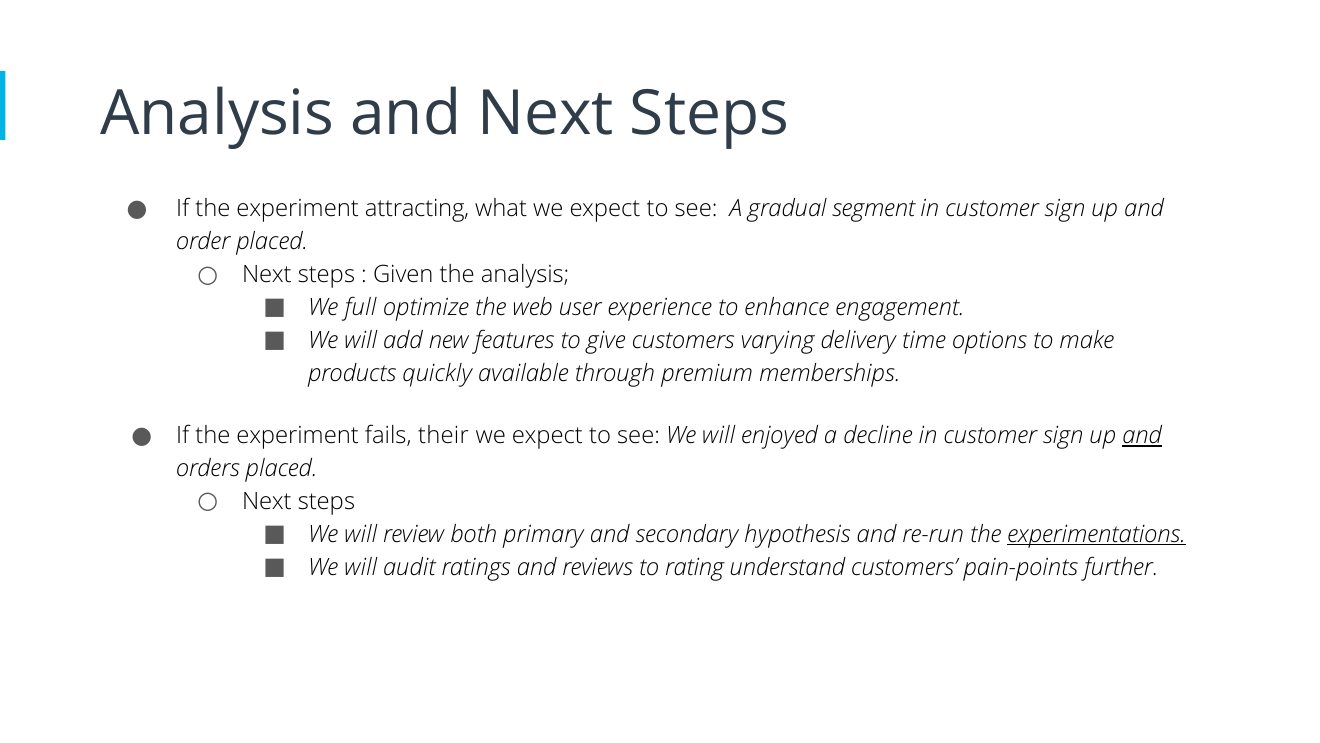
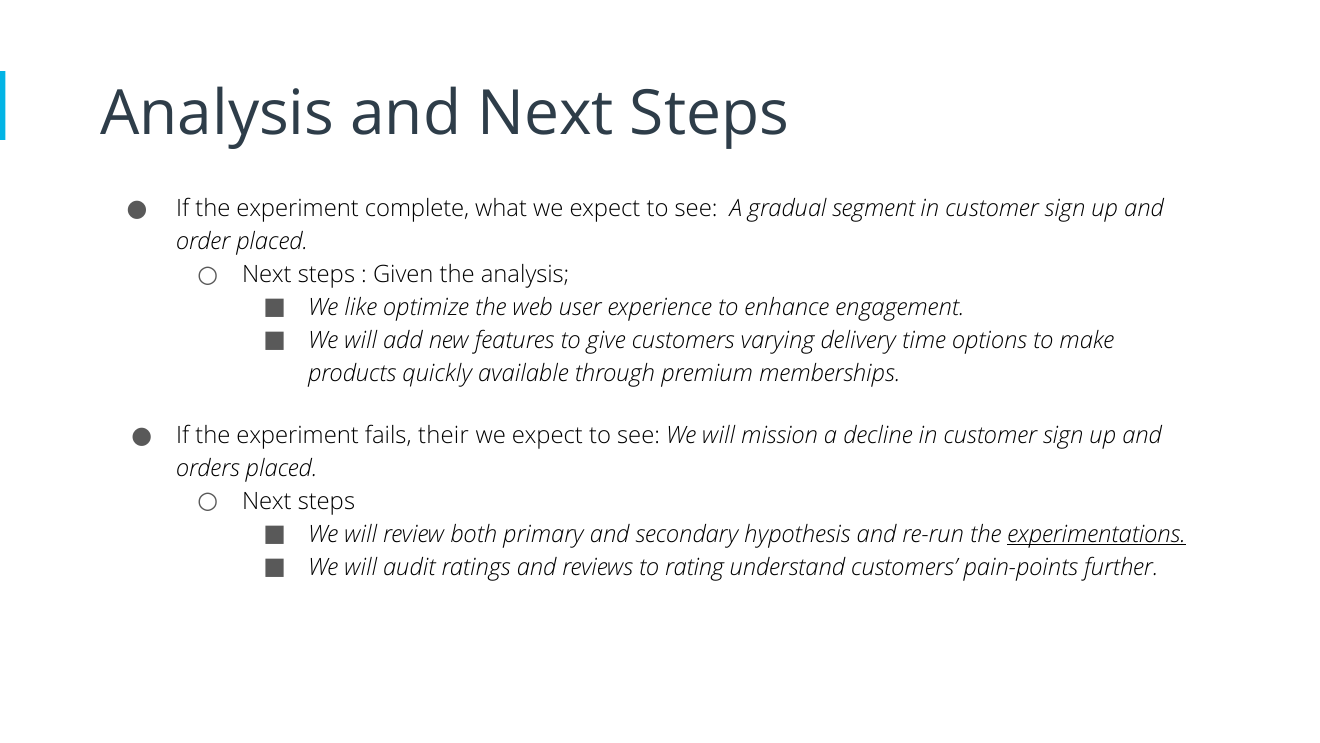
attracting: attracting -> complete
full: full -> like
enjoyed: enjoyed -> mission
and at (1142, 435) underline: present -> none
